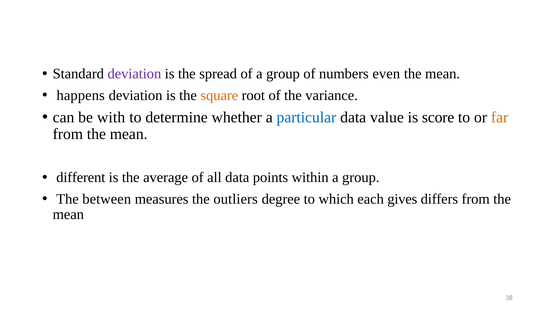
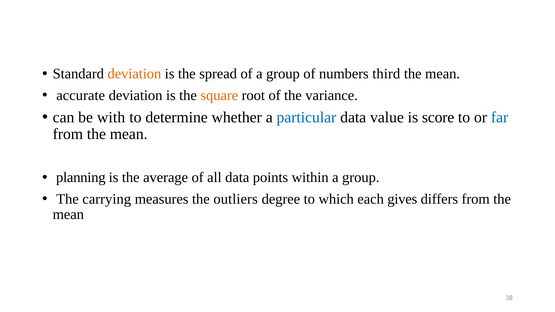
deviation at (134, 74) colour: purple -> orange
even: even -> third
happens: happens -> accurate
far colour: orange -> blue
different: different -> planning
between: between -> carrying
